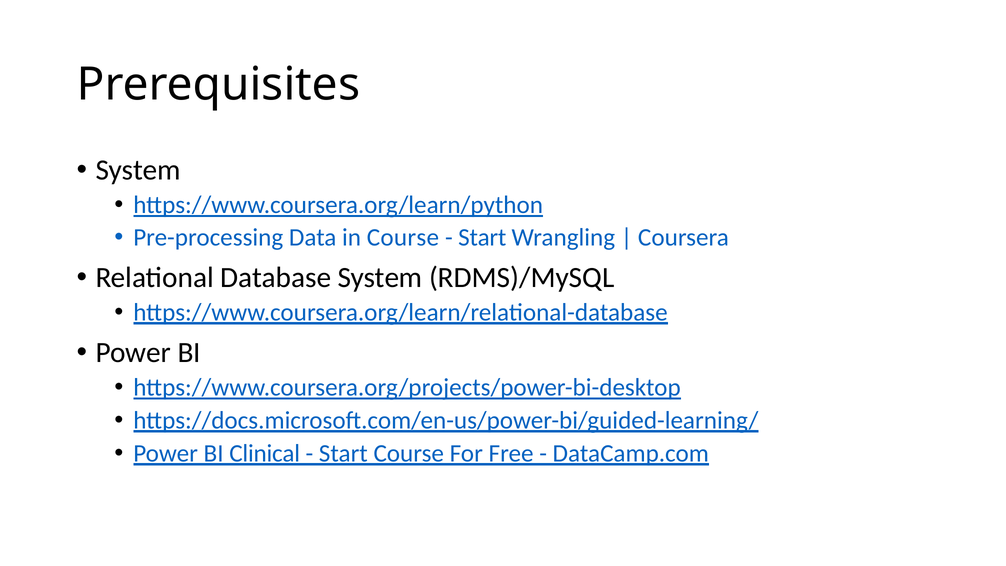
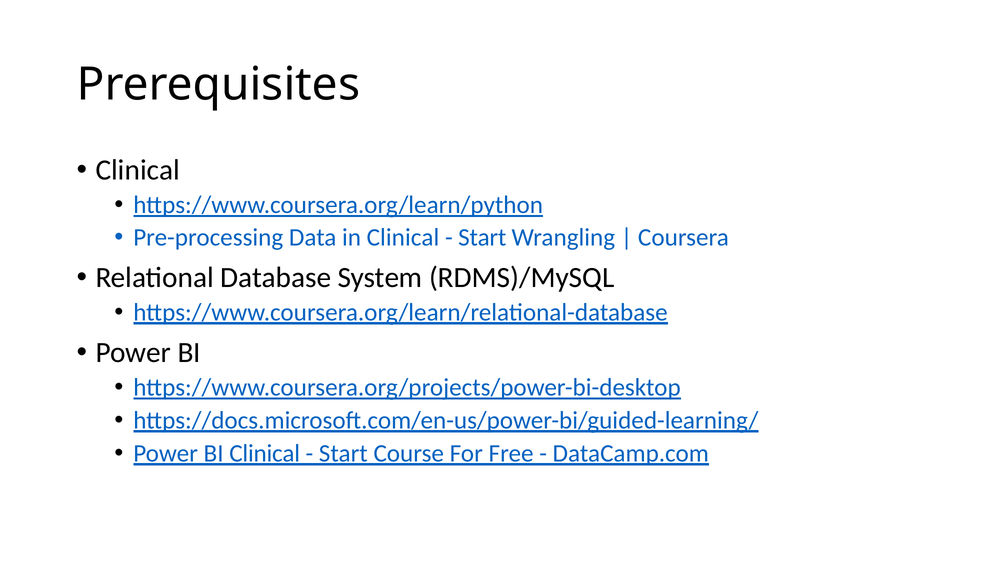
System at (138, 170): System -> Clinical
in Course: Course -> Clinical
